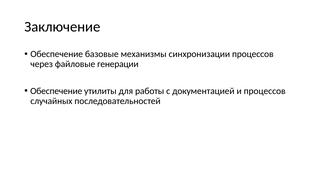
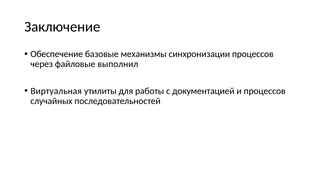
генерации: генерации -> выполнил
Обеспечение at (56, 91): Обеспечение -> Виртуальная
